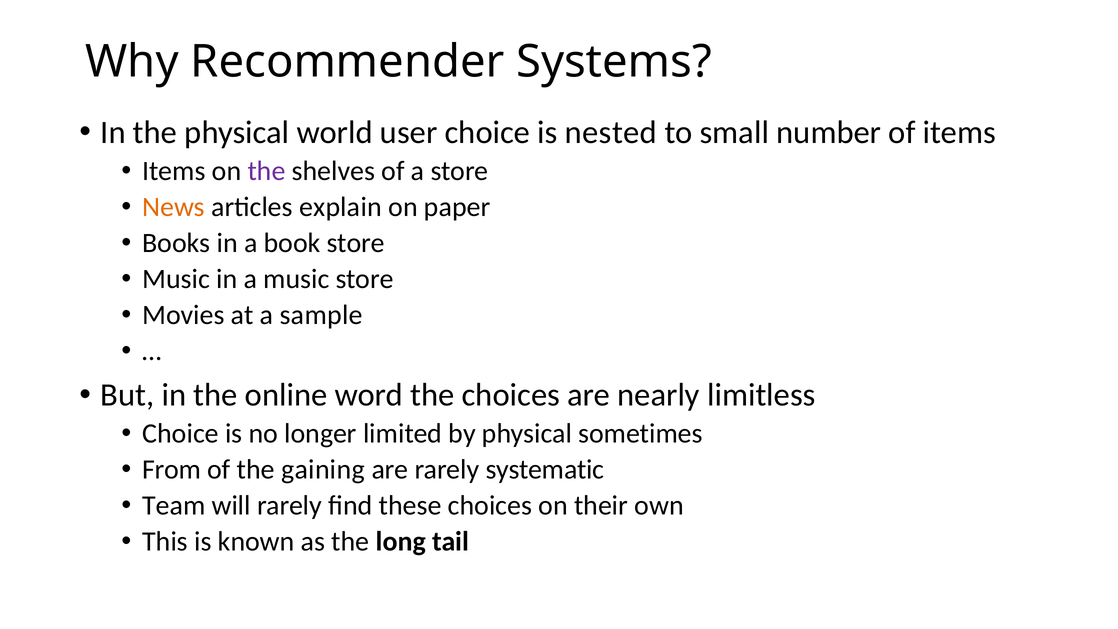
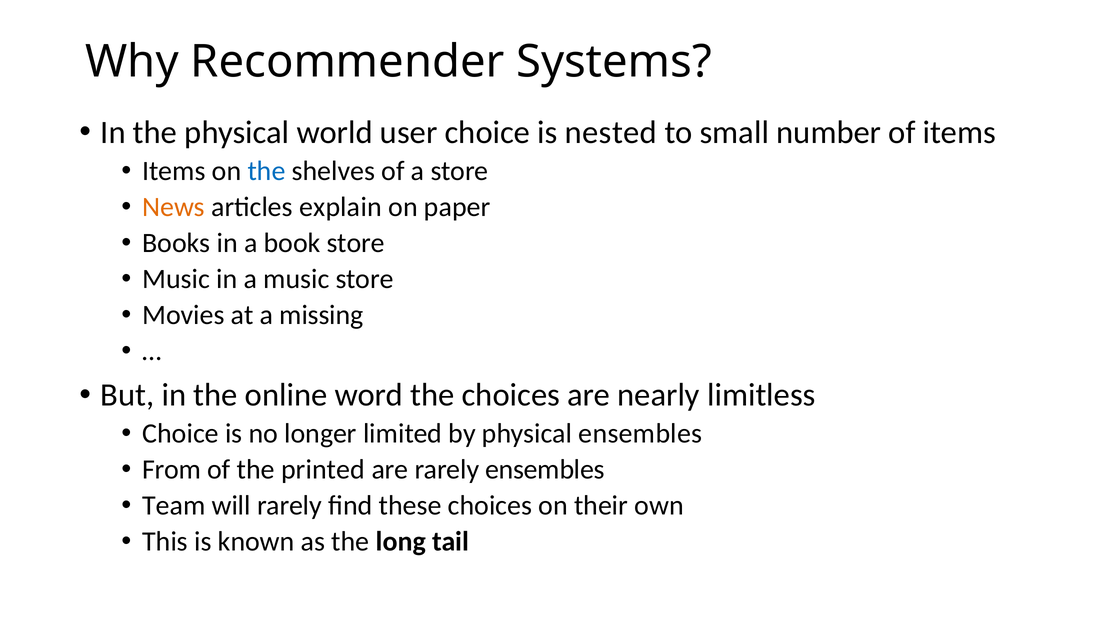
the at (267, 171) colour: purple -> blue
sample: sample -> missing
physical sometimes: sometimes -> ensembles
gaining: gaining -> printed
rarely systematic: systematic -> ensembles
